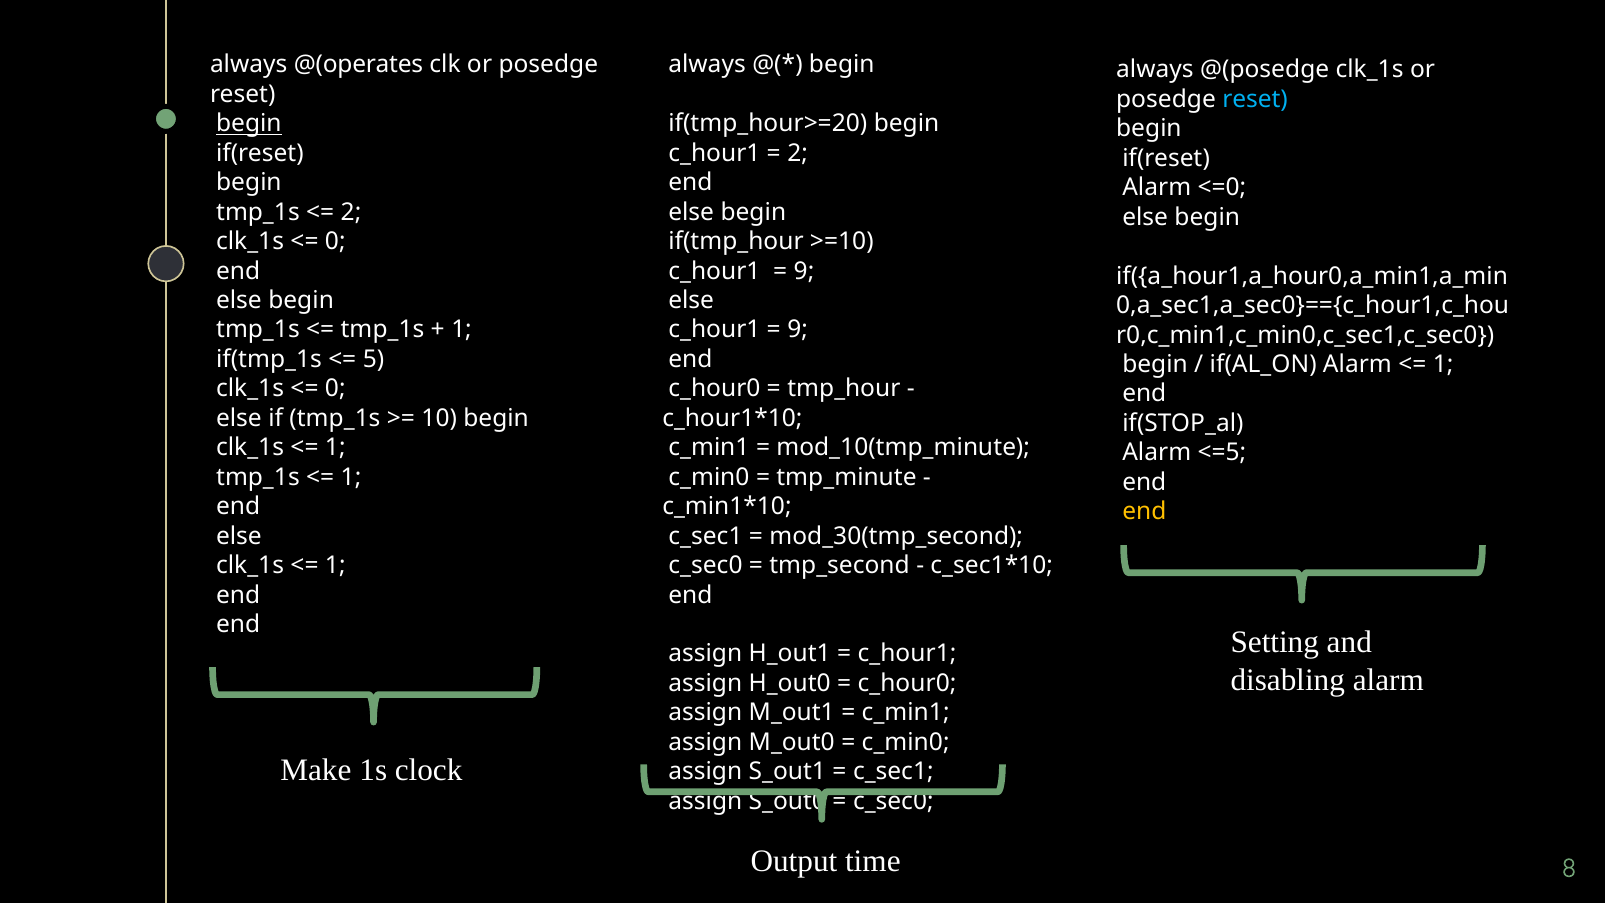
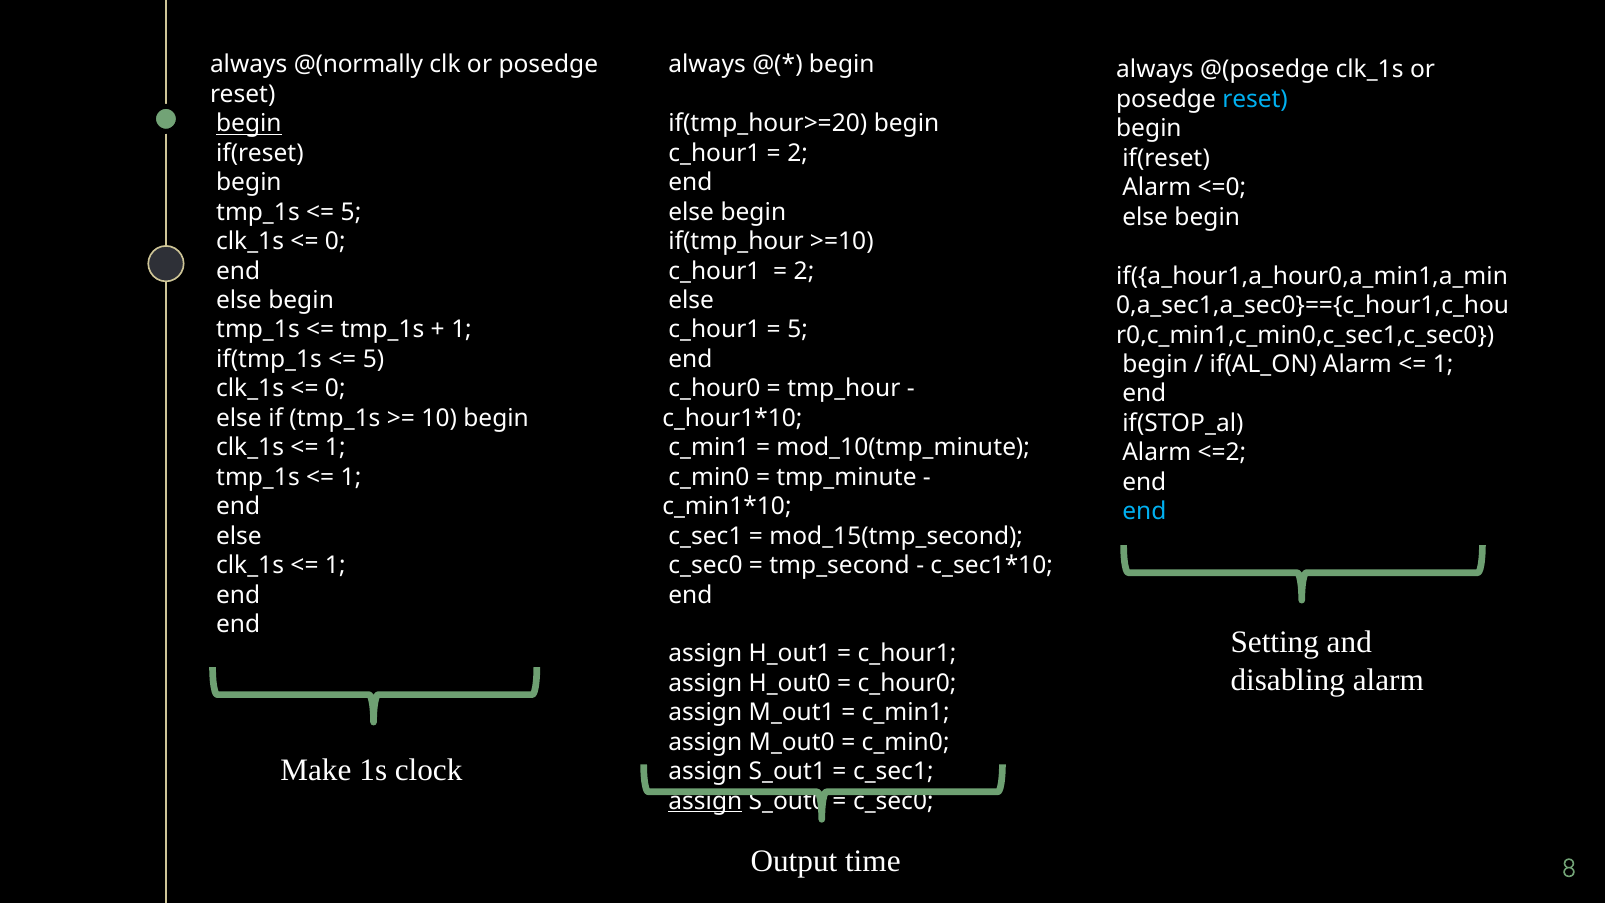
@(operates: @(operates -> @(normally
2 at (351, 212): 2 -> 5
9 at (804, 271): 9 -> 2
9 at (798, 330): 9 -> 5
<=5: <=5 -> <=2
end at (1144, 512) colour: yellow -> light blue
mod_30(tmp_second: mod_30(tmp_second -> mod_15(tmp_second
assign at (705, 801) underline: none -> present
